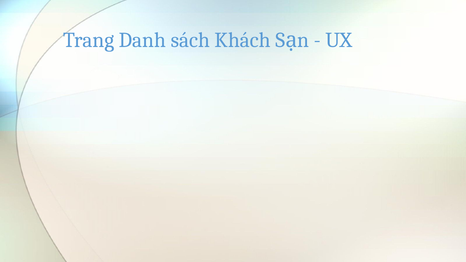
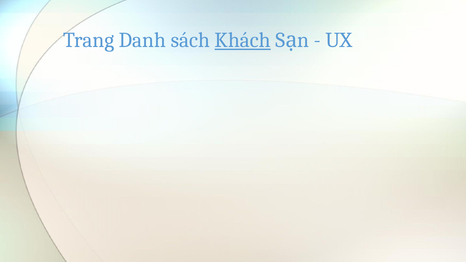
Khách underline: none -> present
